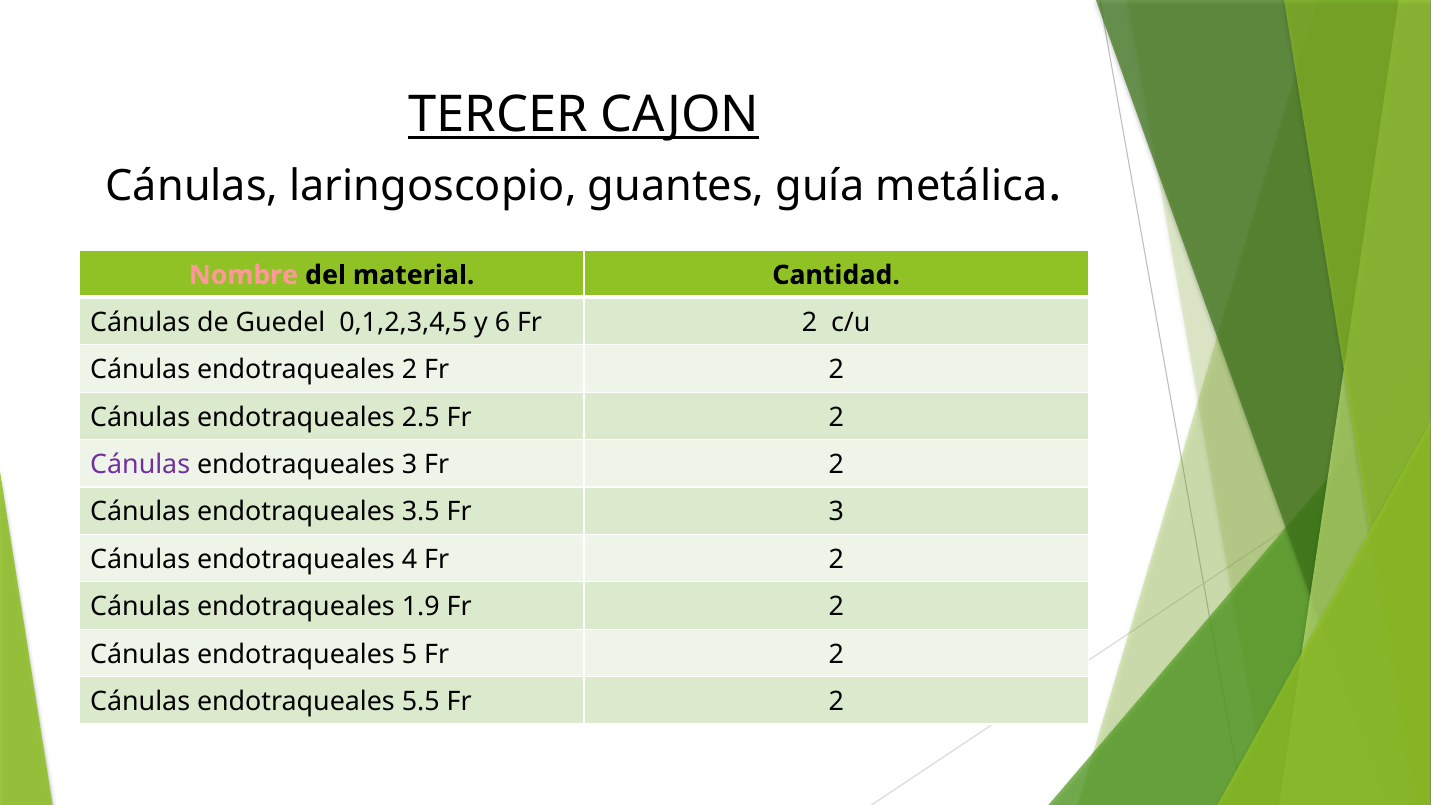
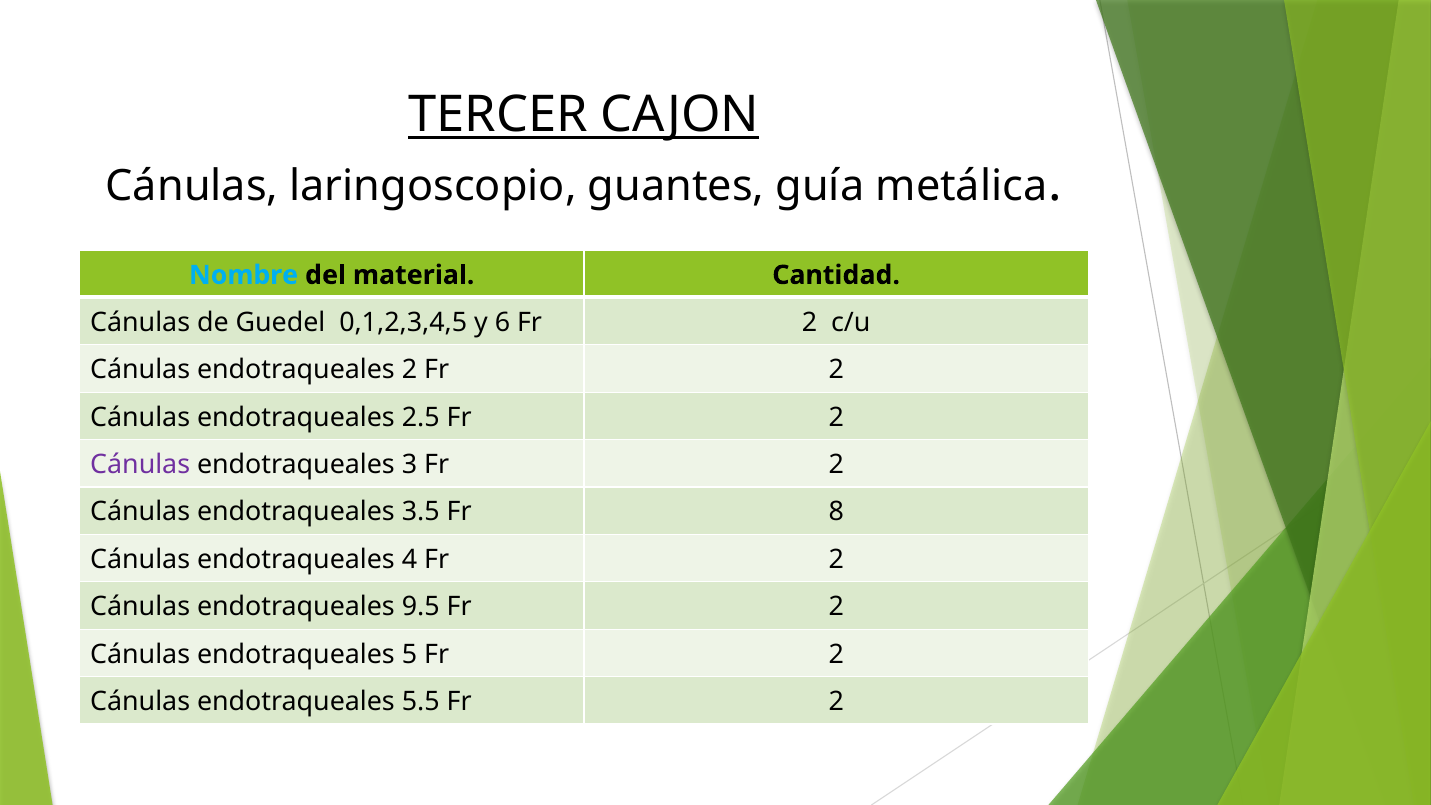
Nombre colour: pink -> light blue
Fr 3: 3 -> 8
1.9: 1.9 -> 9.5
